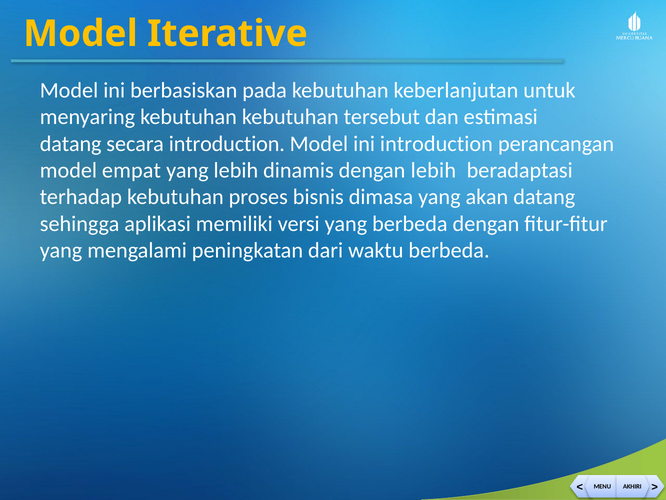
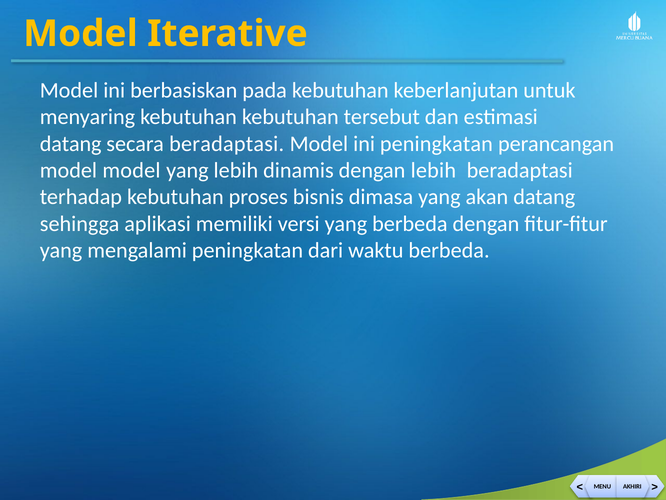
secara introduction: introduction -> beradaptasi
ini introduction: introduction -> peningkatan
model empat: empat -> model
